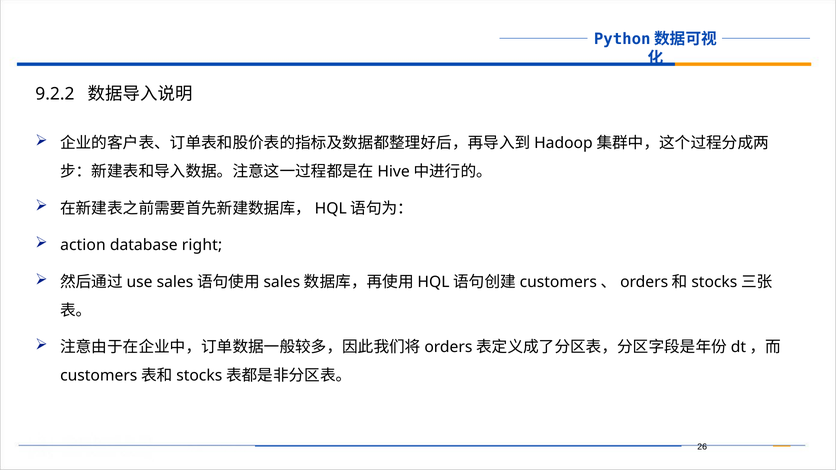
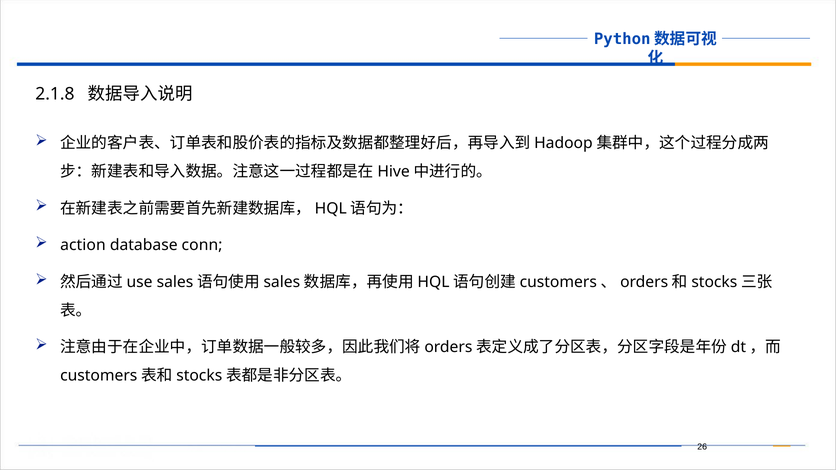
9.2.2: 9.2.2 -> 2.1.8
right: right -> conn
